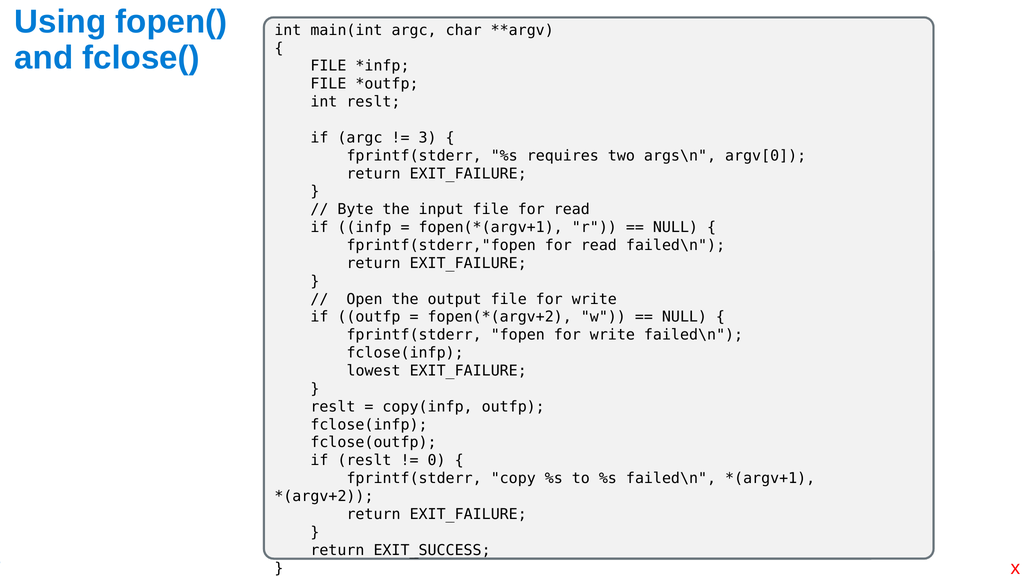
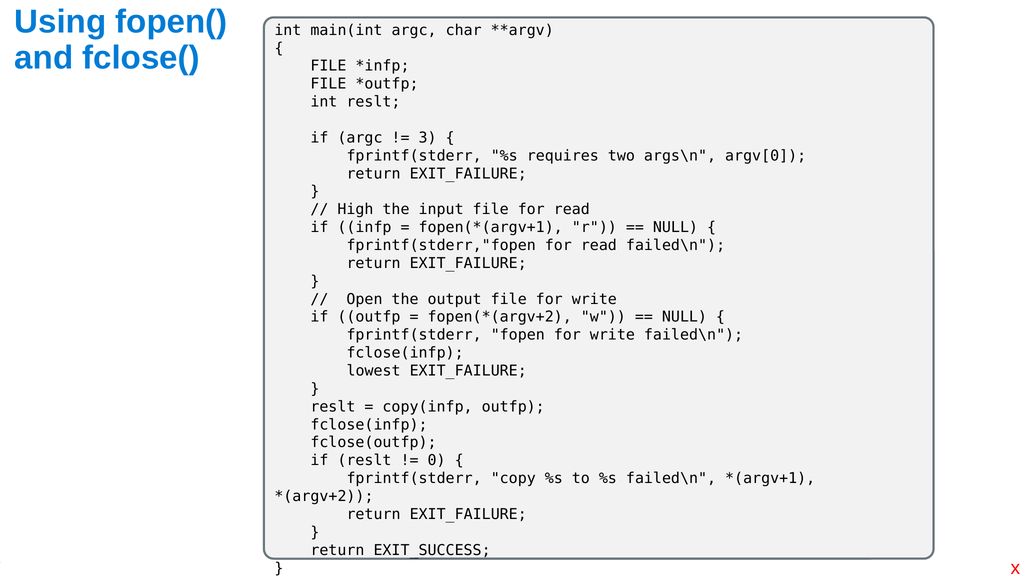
Byte: Byte -> High
